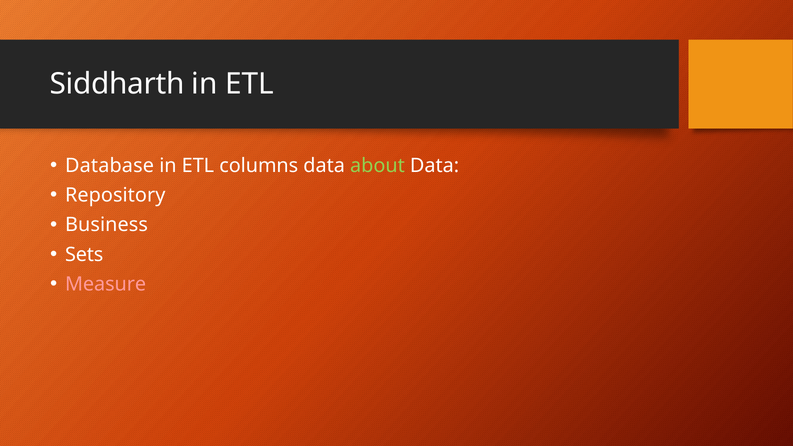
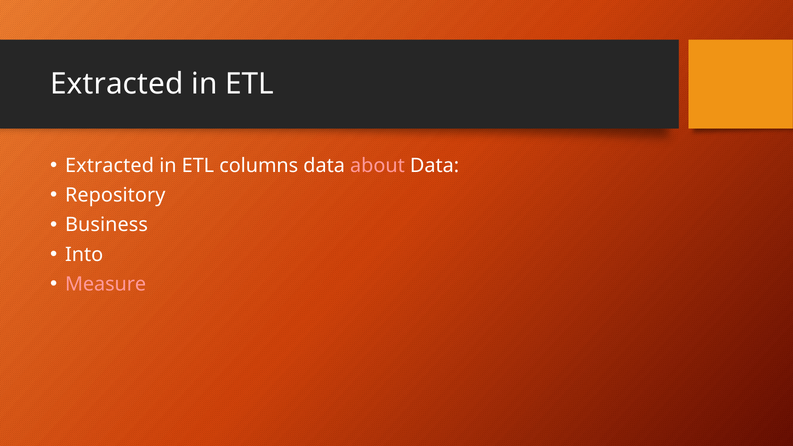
Siddharth at (117, 84): Siddharth -> Extracted
Database at (110, 166): Database -> Extracted
about colour: light green -> pink
Sets: Sets -> Into
